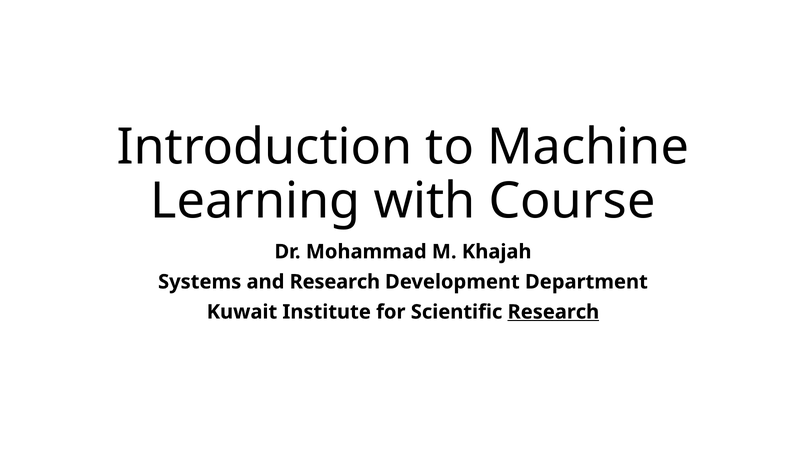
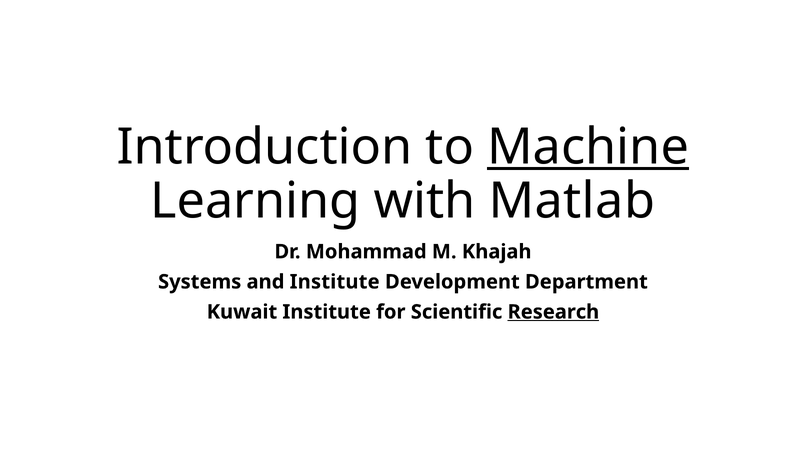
Machine underline: none -> present
Course: Course -> Matlab
and Research: Research -> Institute
